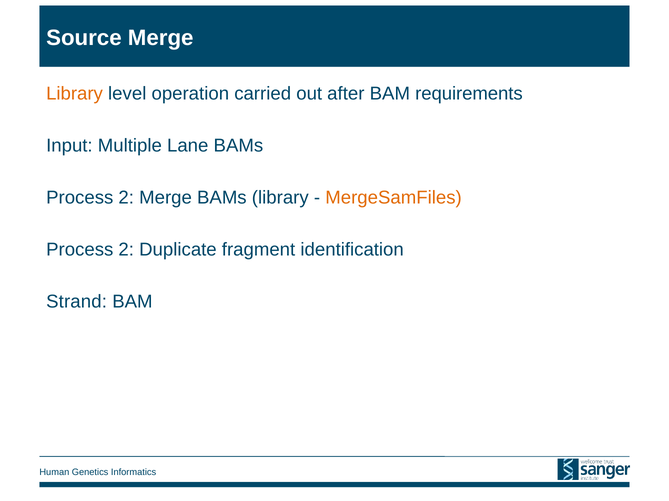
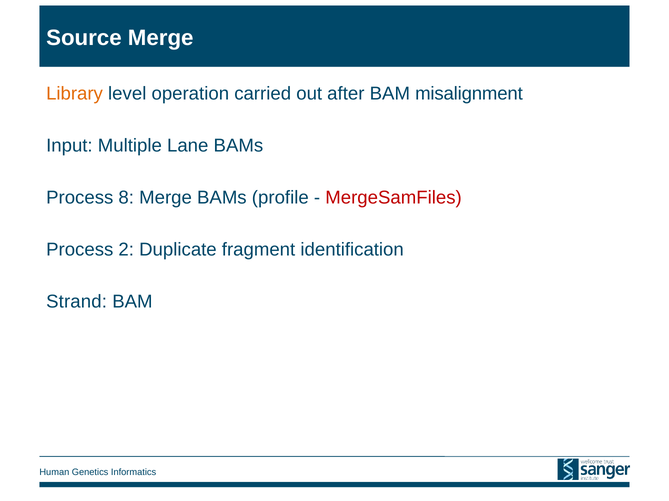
requirements: requirements -> misalignment
2 at (126, 198): 2 -> 8
BAMs library: library -> profile
MergeSamFiles colour: orange -> red
